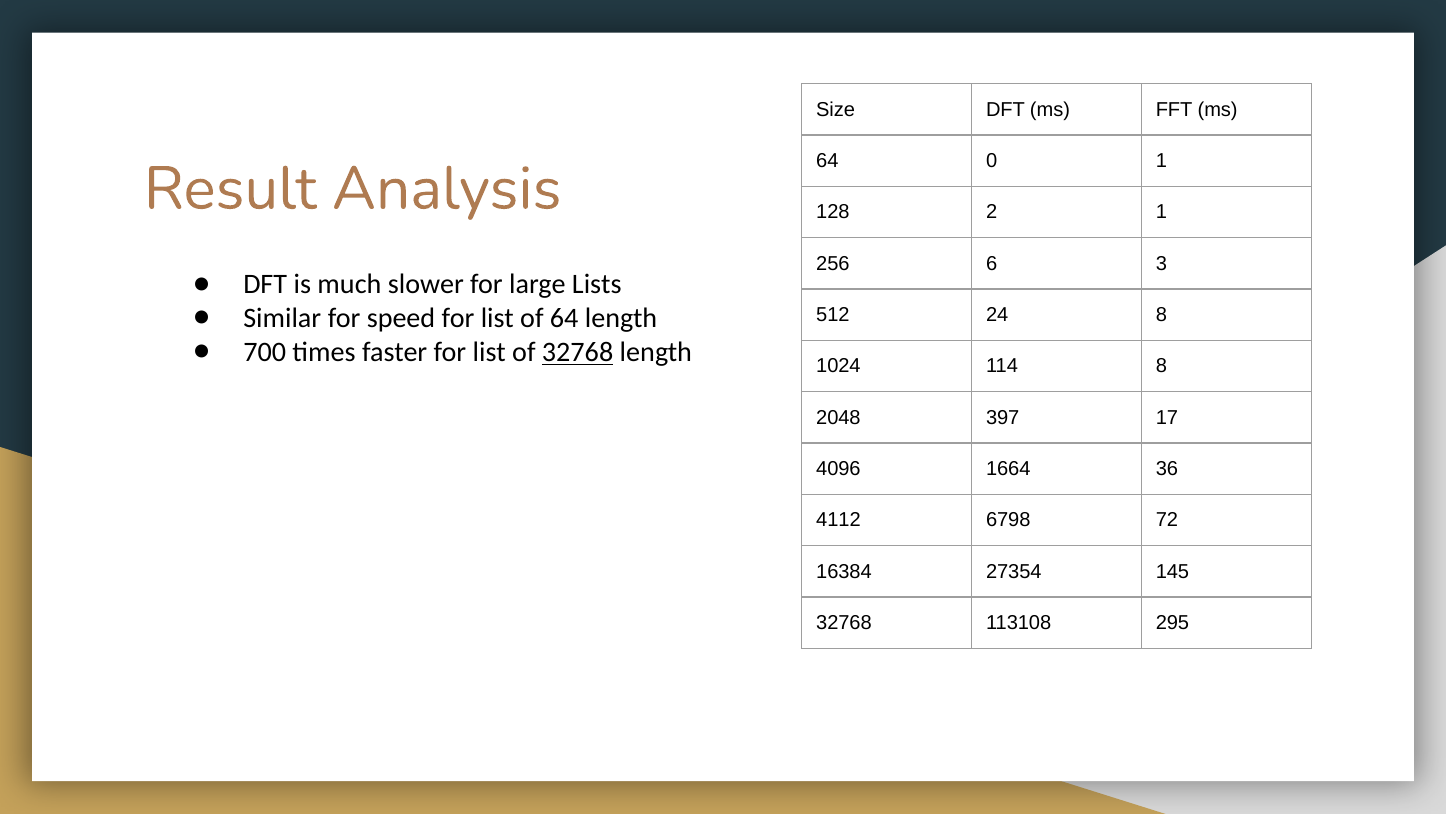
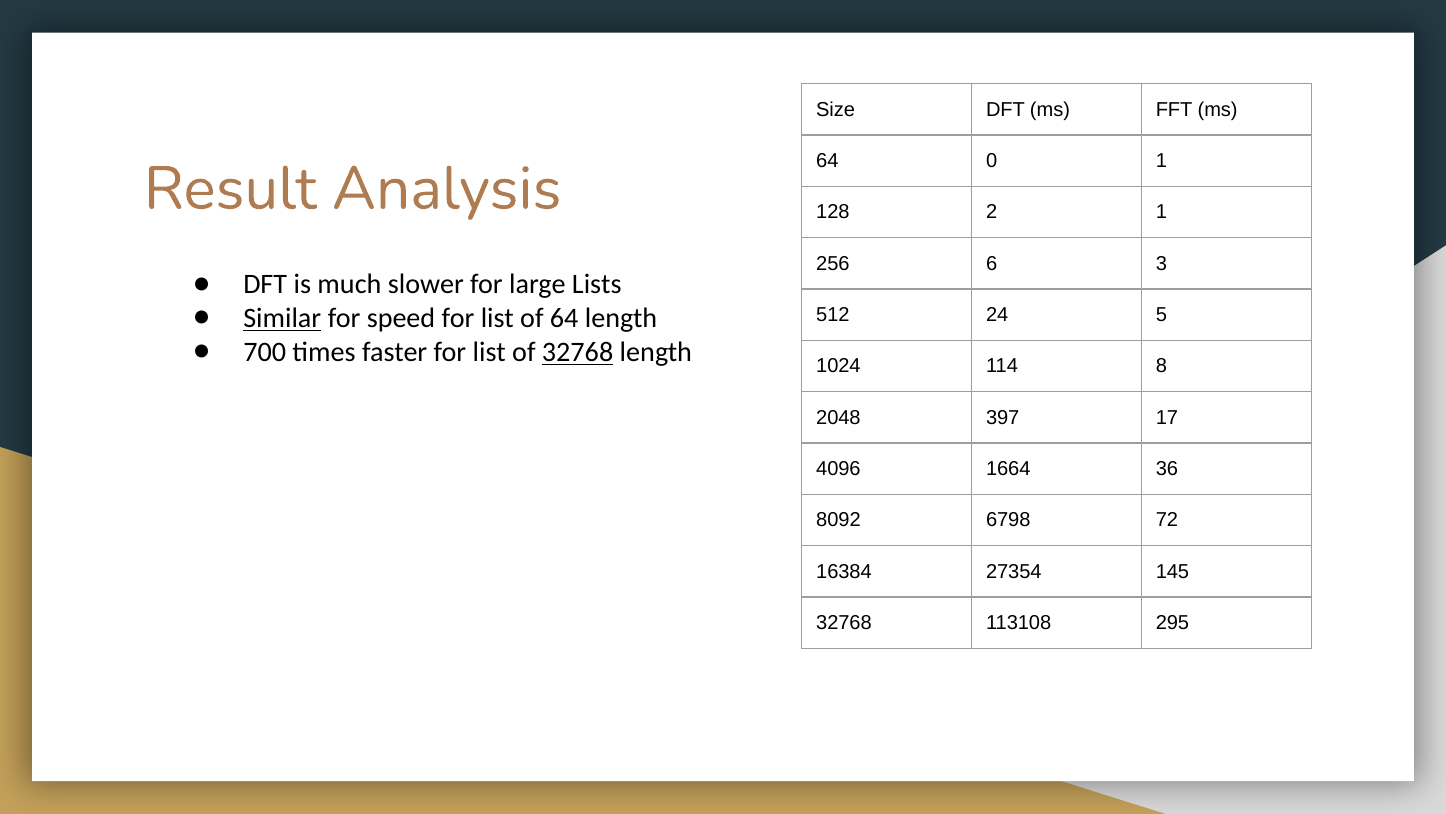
Similar underline: none -> present
24 8: 8 -> 5
4112: 4112 -> 8092
